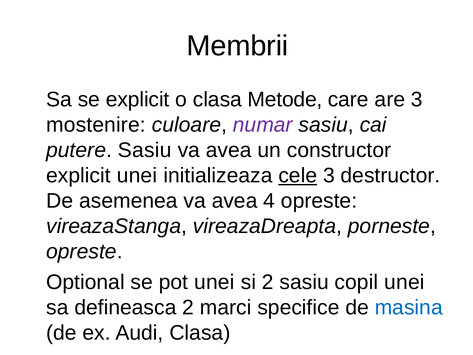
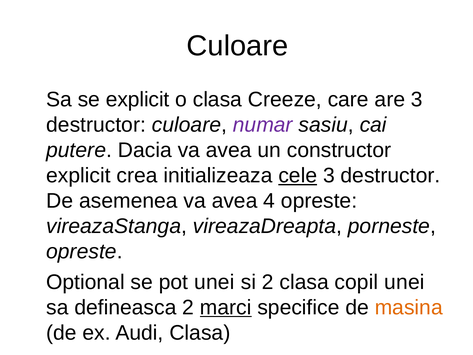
Membrii at (237, 46): Membrii -> Culoare
Metode: Metode -> Creeze
mostenire at (96, 125): mostenire -> destructor
putere Sasiu: Sasiu -> Dacia
explicit unei: unei -> crea
2 sasiu: sasiu -> clasa
marci underline: none -> present
masina colour: blue -> orange
